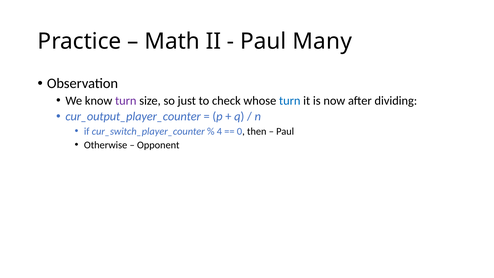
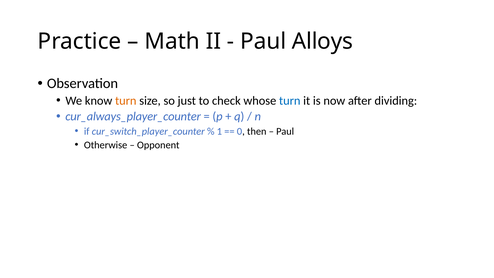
Many: Many -> Alloys
turn at (126, 101) colour: purple -> orange
cur_output_player_counter: cur_output_player_counter -> cur_always_player_counter
4: 4 -> 1
